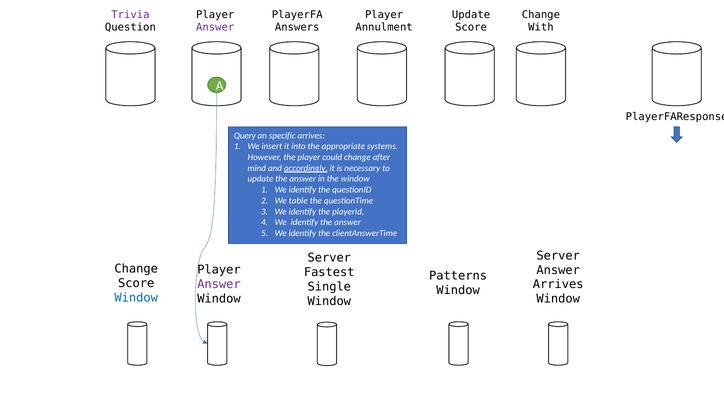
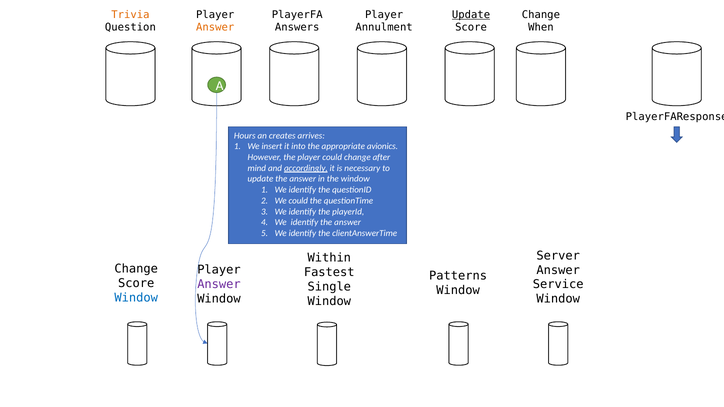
Trivia colour: purple -> orange
Update at (471, 15) underline: none -> present
Answer at (215, 27) colour: purple -> orange
With: With -> When
Query: Query -> Hours
specific: specific -> creates
systems: systems -> avionics
We table: table -> could
Server at (329, 258): Server -> Within
Arrives at (558, 285): Arrives -> Service
